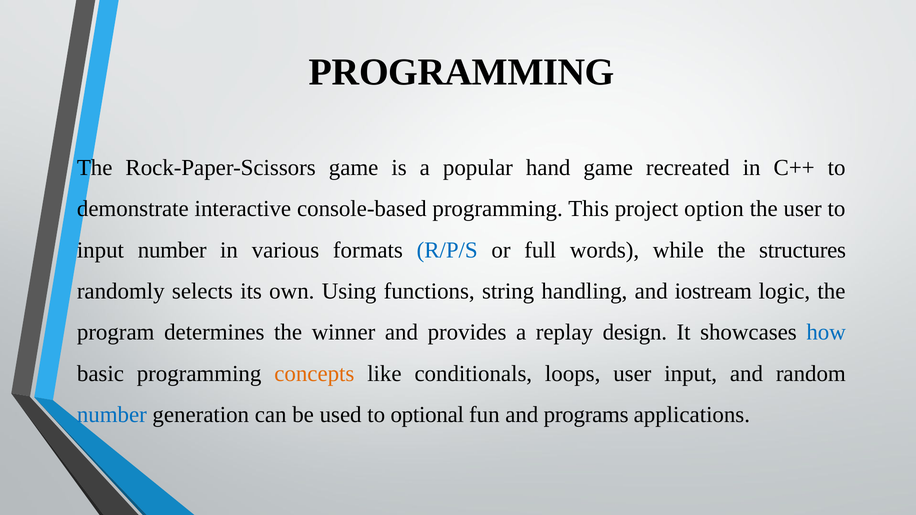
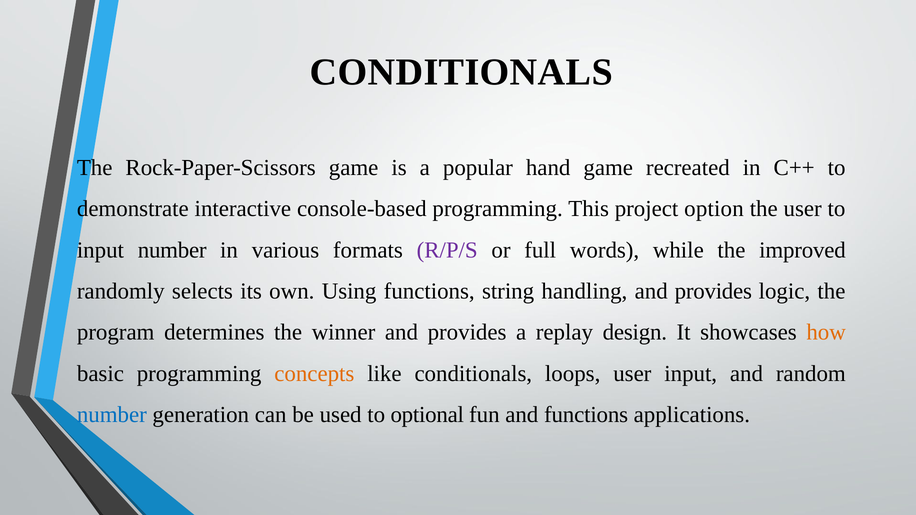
PROGRAMMING at (462, 72): PROGRAMMING -> CONDITIONALS
R/P/S colour: blue -> purple
structures: structures -> improved
handling and iostream: iostream -> provides
how colour: blue -> orange
and programs: programs -> functions
